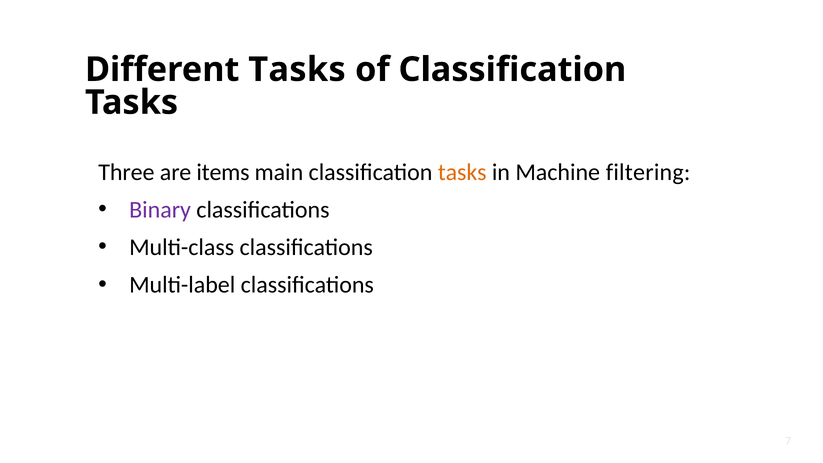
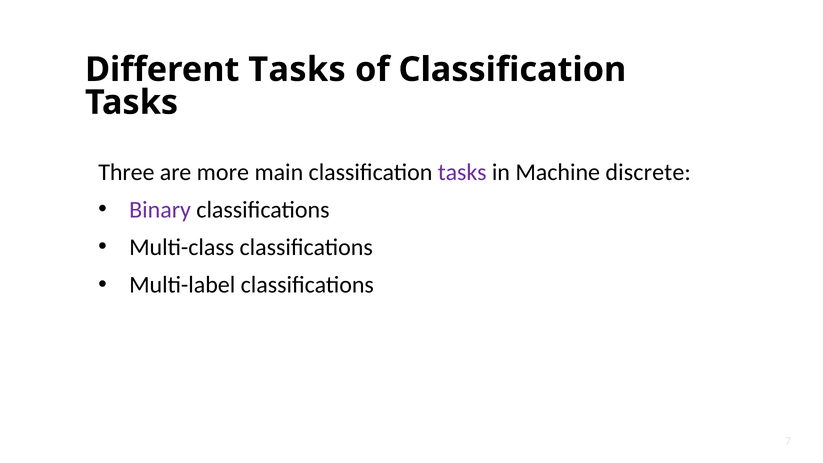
items: items -> more
tasks at (462, 172) colour: orange -> purple
filtering: filtering -> discrete
